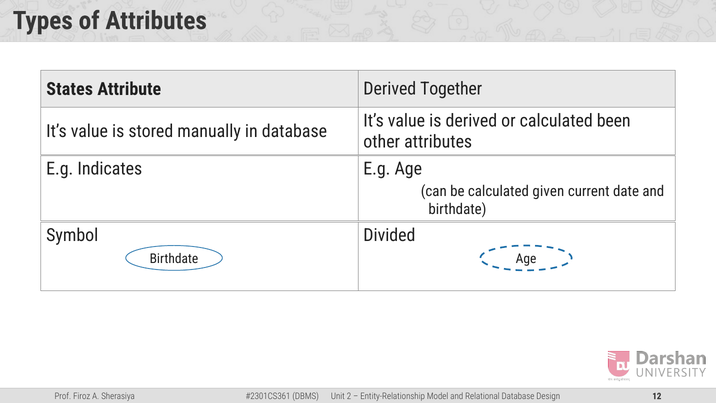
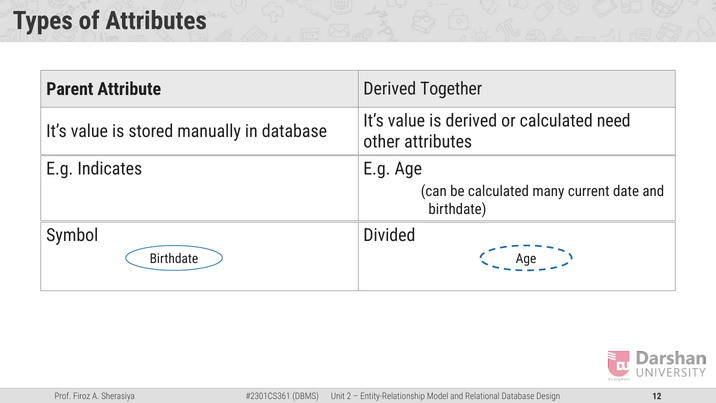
States: States -> Parent
been: been -> need
given: given -> many
